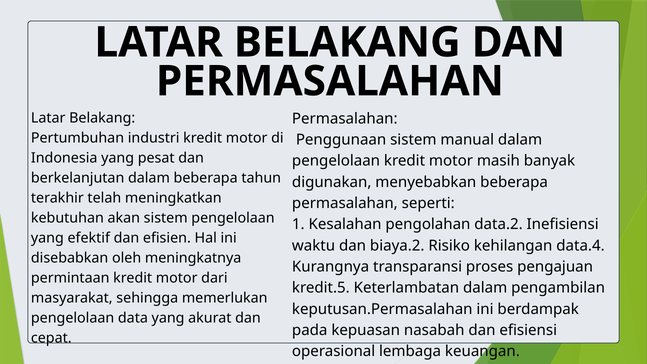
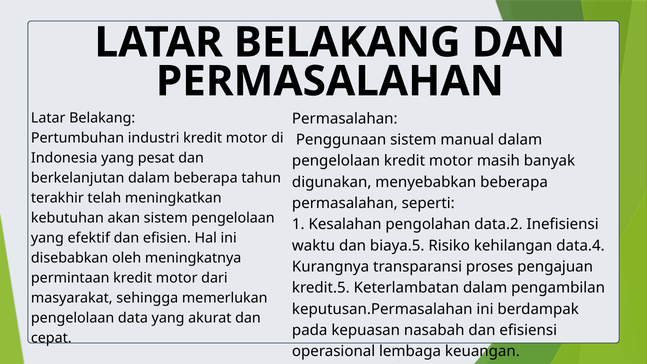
biaya.2: biaya.2 -> biaya.5
